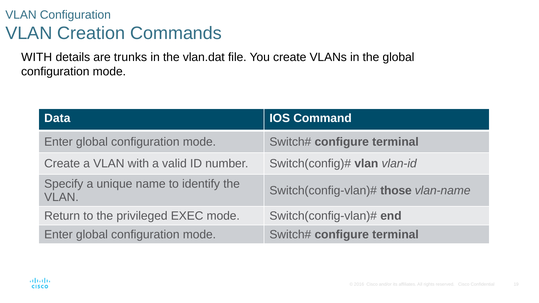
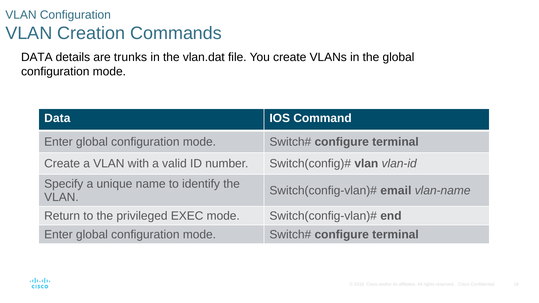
WITH at (37, 57): WITH -> DATA
those: those -> email
